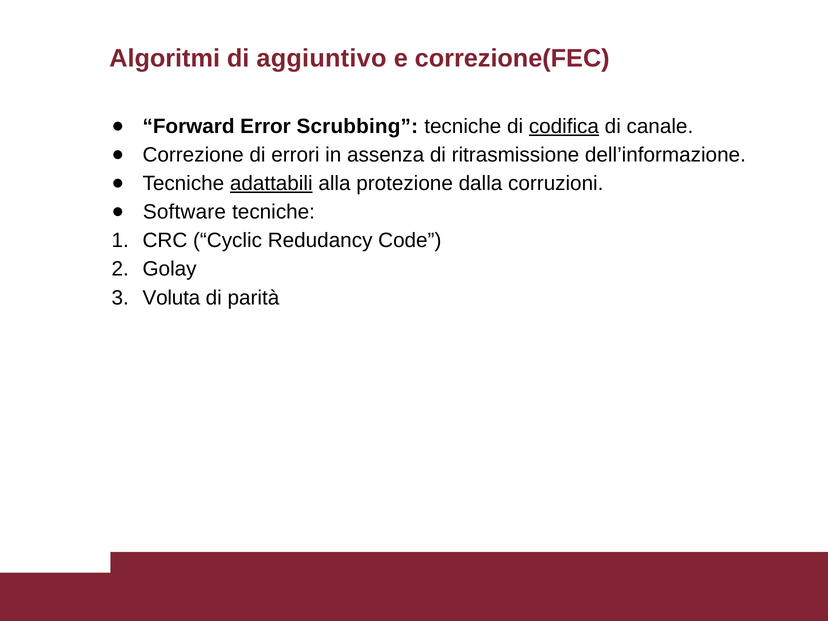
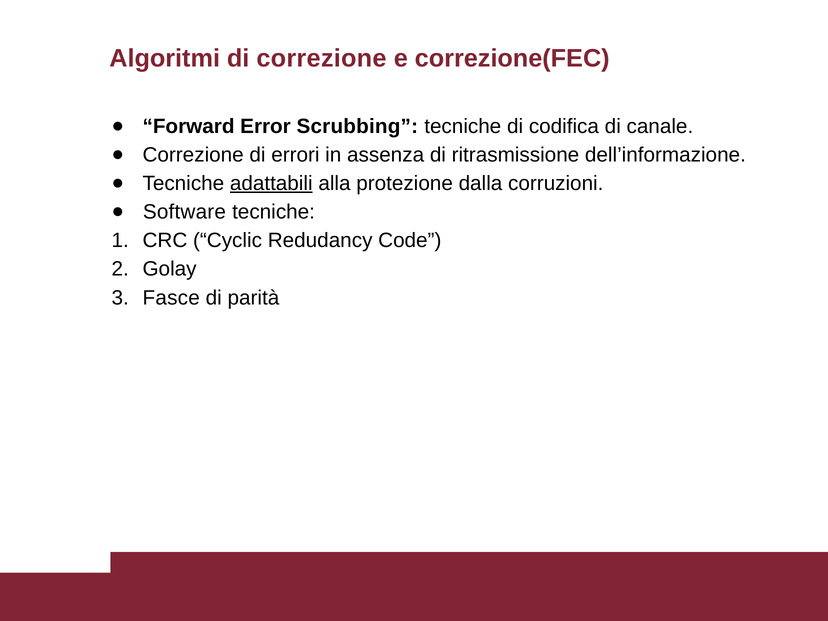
di aggiuntivo: aggiuntivo -> correzione
codifica underline: present -> none
Voluta: Voluta -> Fasce
